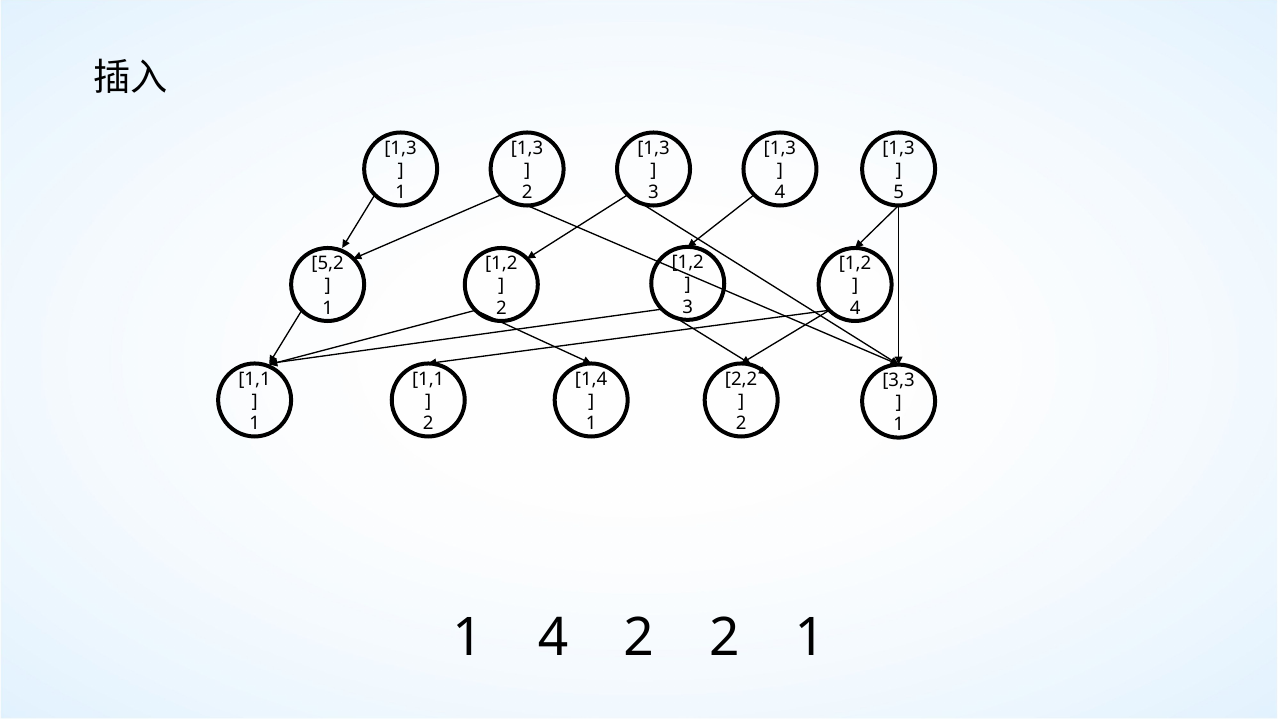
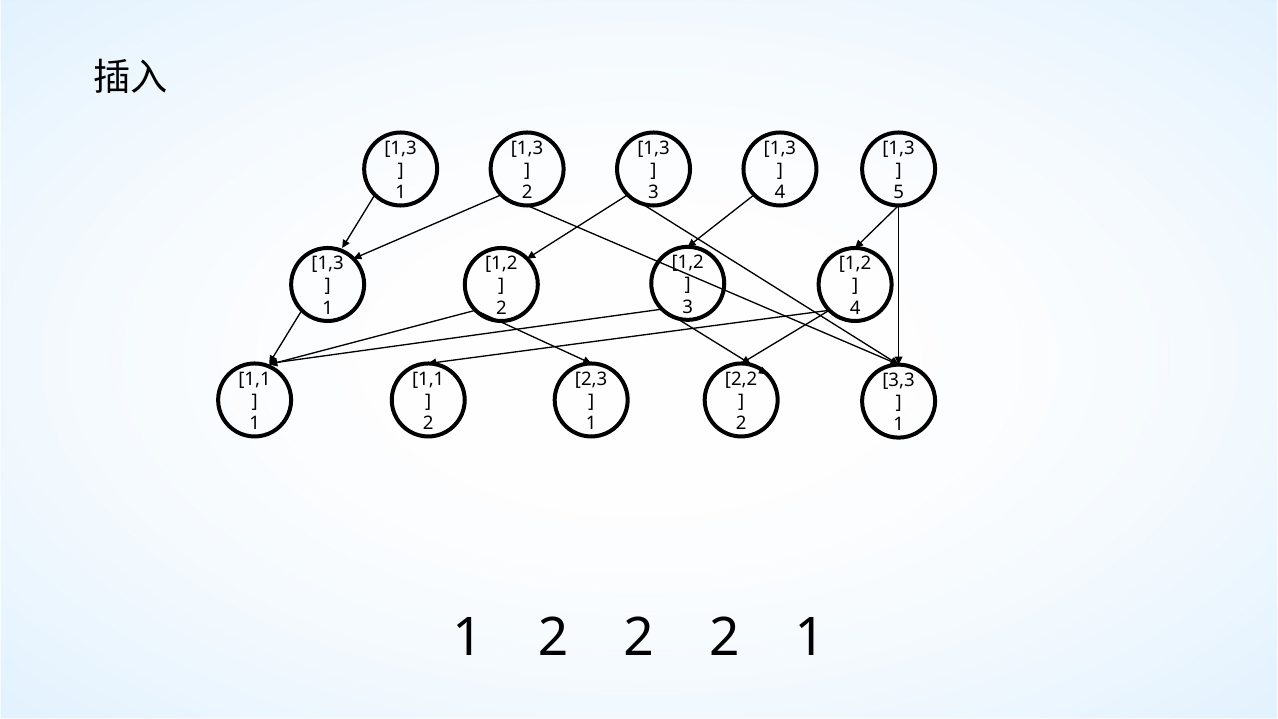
5,2 at (328, 263): 5,2 -> 1,3
1,4: 1,4 -> 2,3
1 4: 4 -> 2
